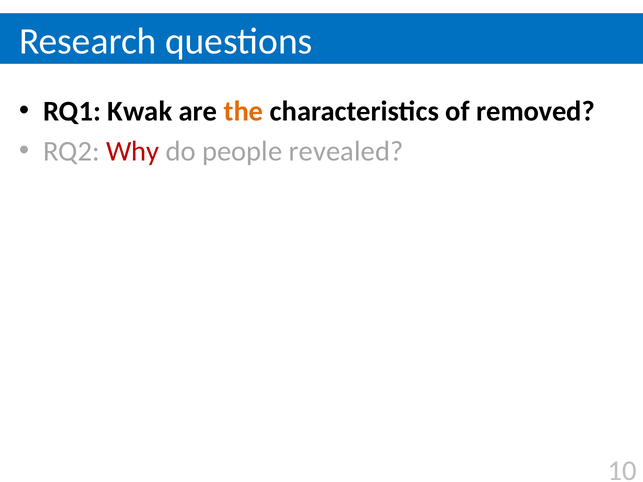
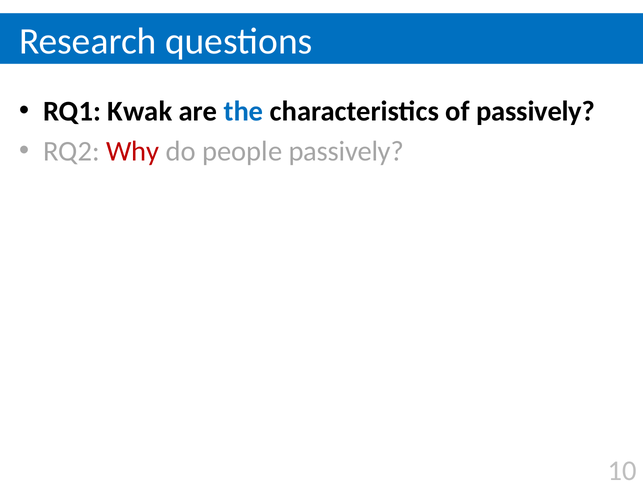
the colour: orange -> blue
of removed: removed -> passively
people revealed: revealed -> passively
